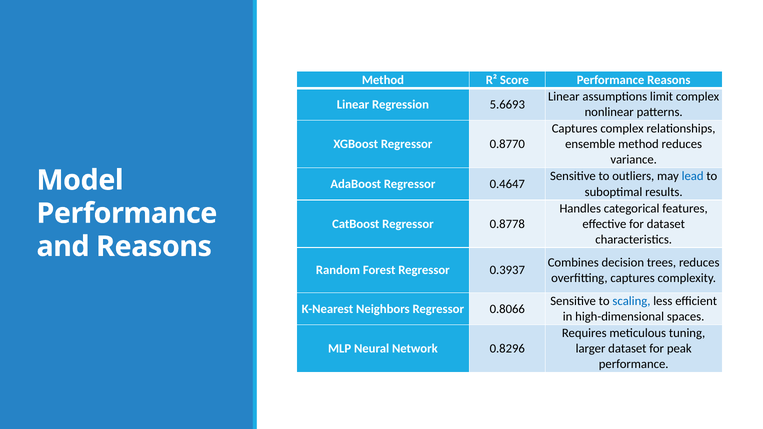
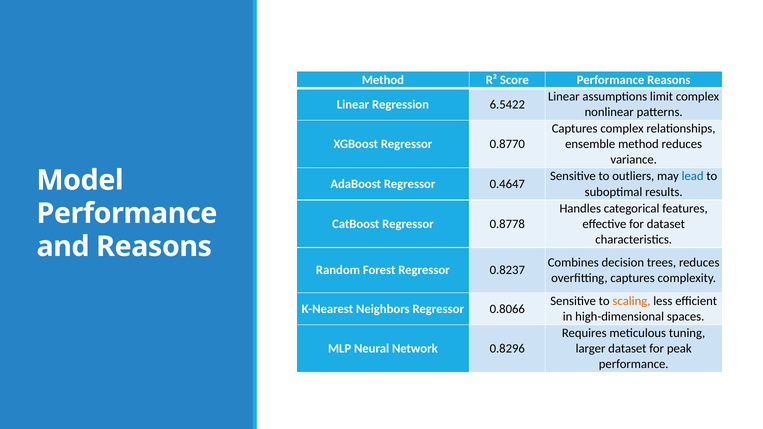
5.6693: 5.6693 -> 6.5422
0.3937: 0.3937 -> 0.8237
scaling colour: blue -> orange
